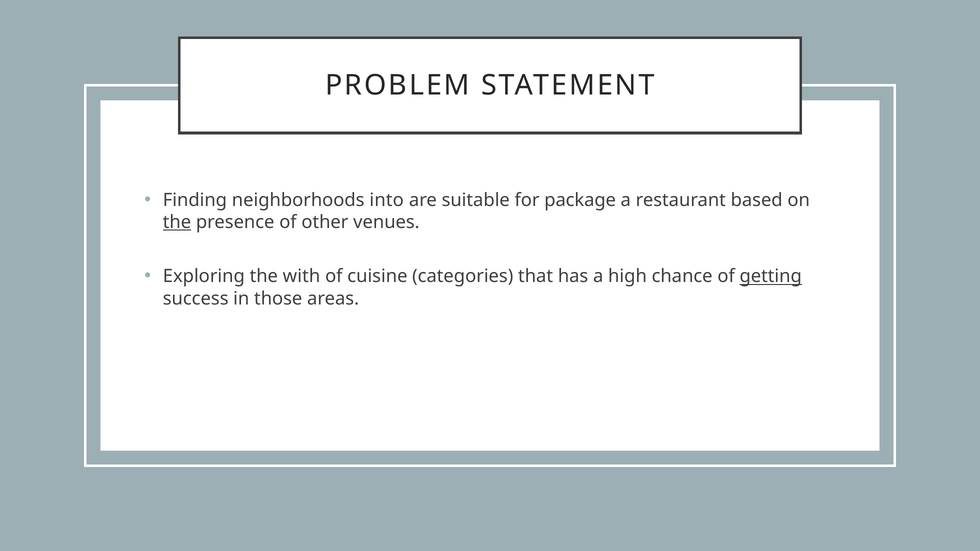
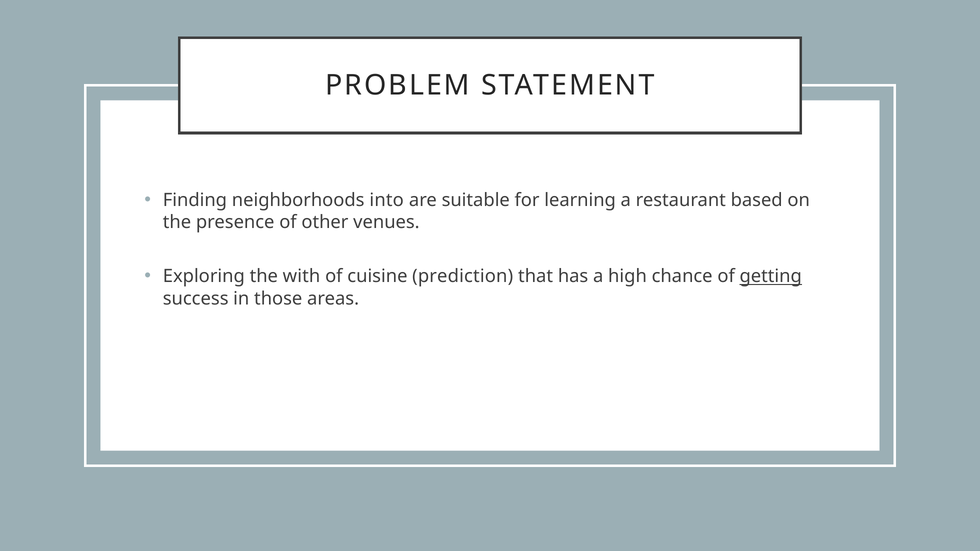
package: package -> learning
the at (177, 222) underline: present -> none
categories: categories -> prediction
